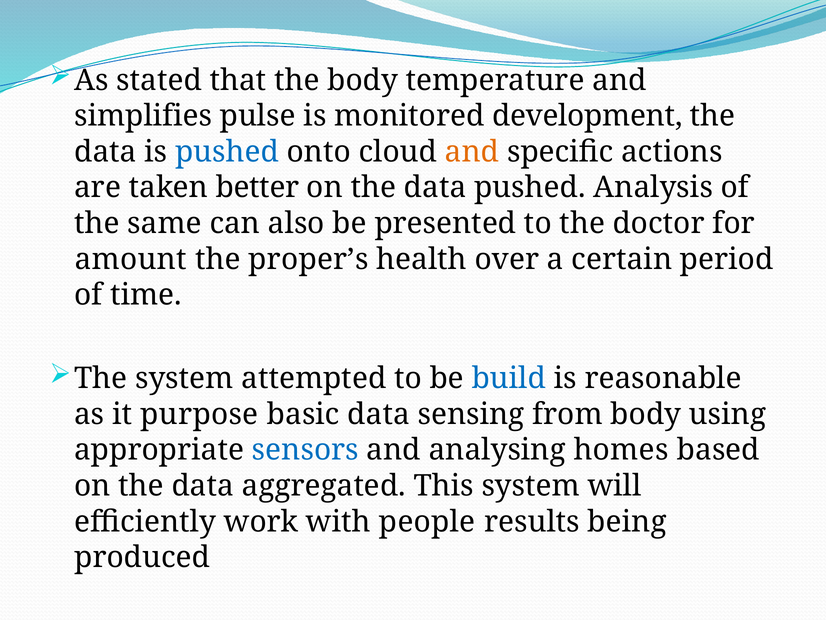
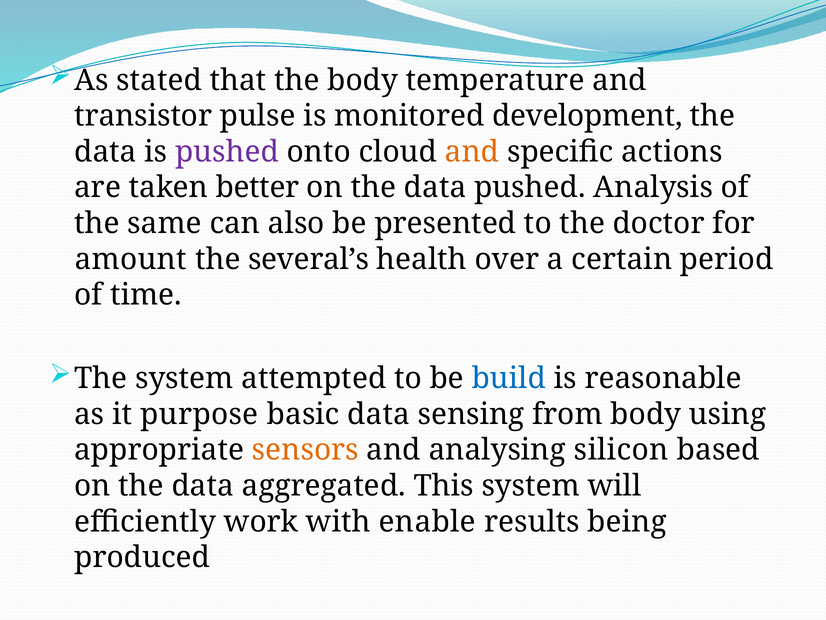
simplifies: simplifies -> transistor
pushed at (227, 152) colour: blue -> purple
proper’s: proper’s -> several’s
sensors colour: blue -> orange
homes: homes -> silicon
people: people -> enable
